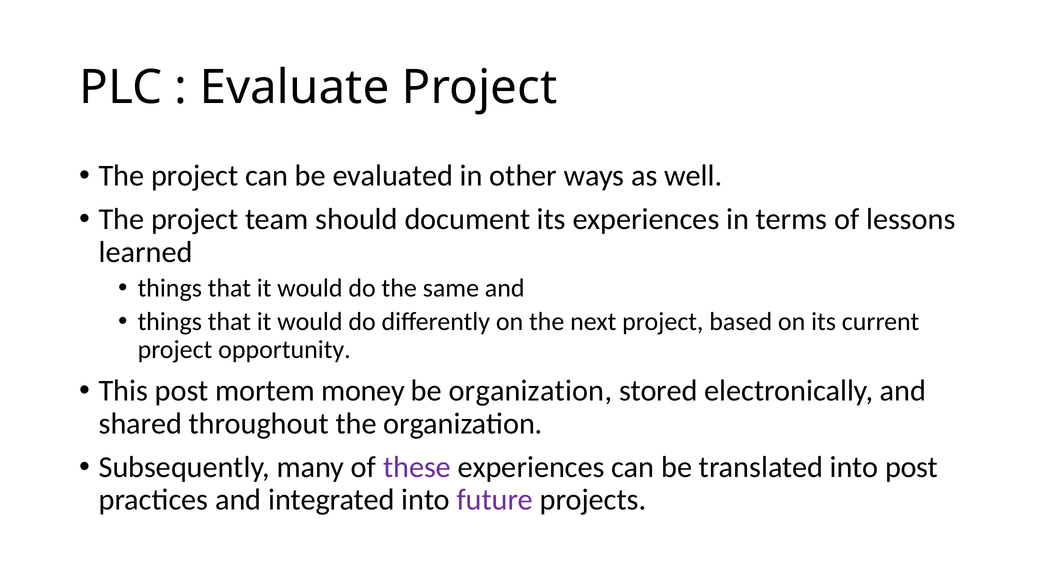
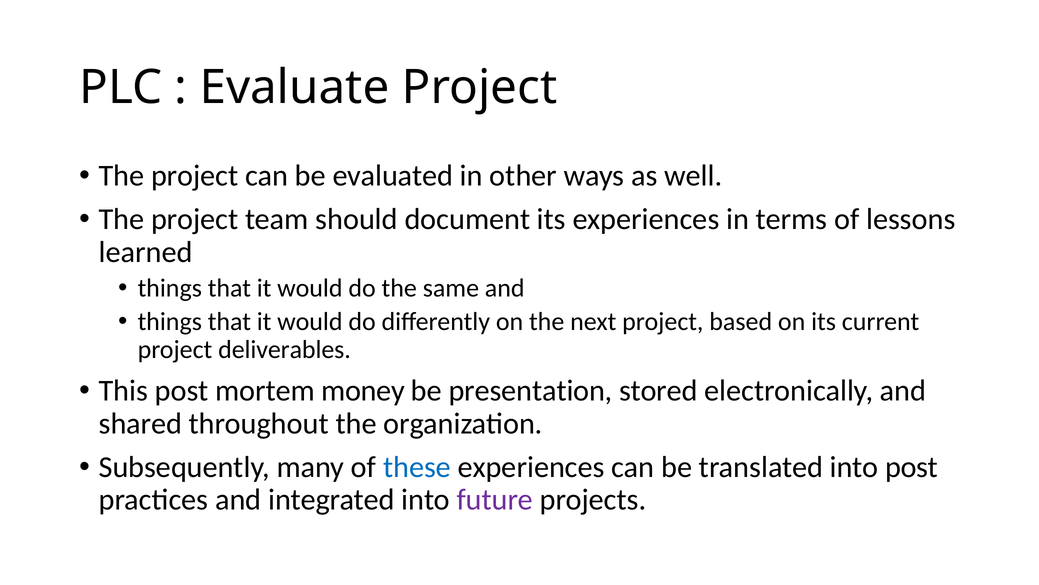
opportunity: opportunity -> deliverables
be organization: organization -> presentation
these colour: purple -> blue
